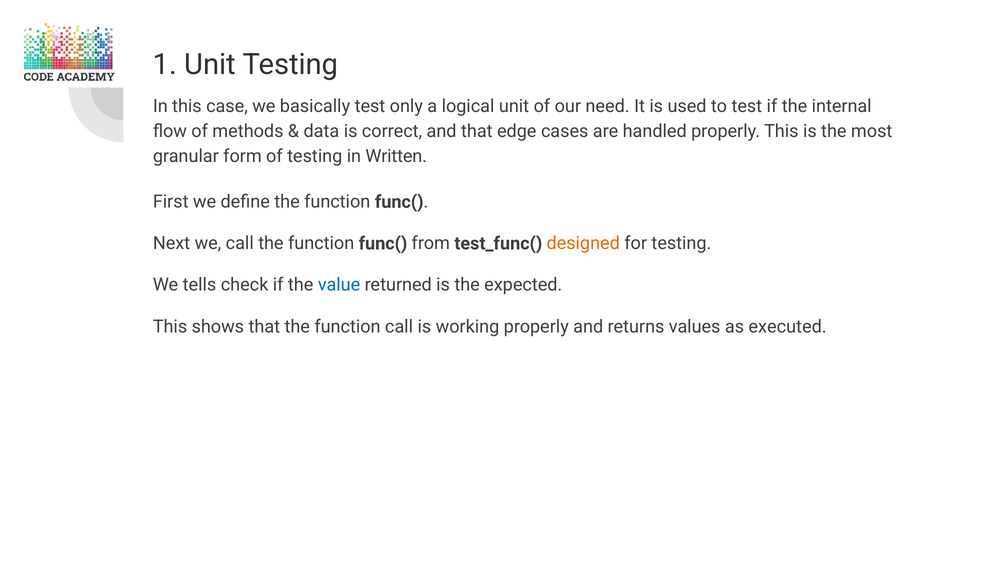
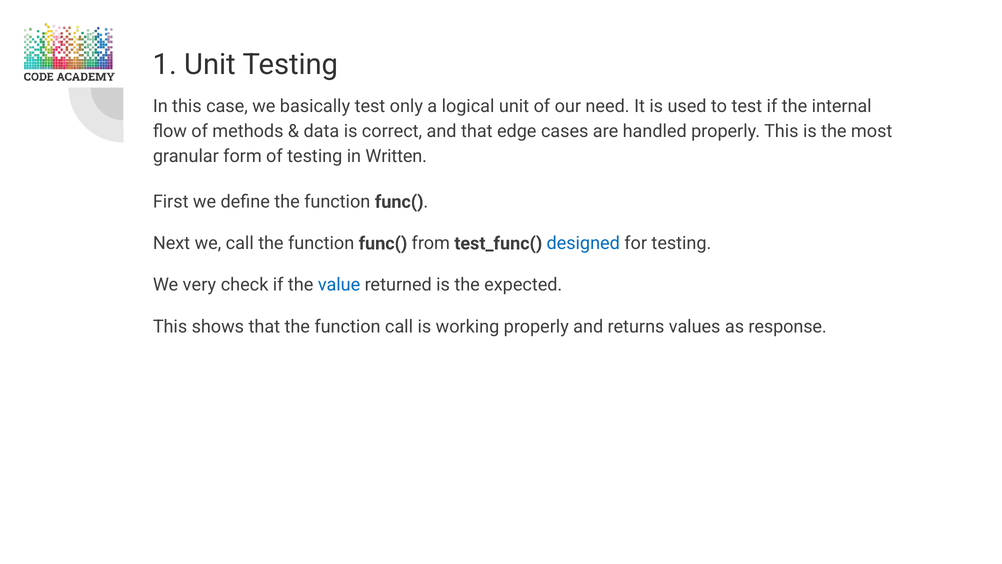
designed colour: orange -> blue
tells: tells -> very
executed: executed -> response
